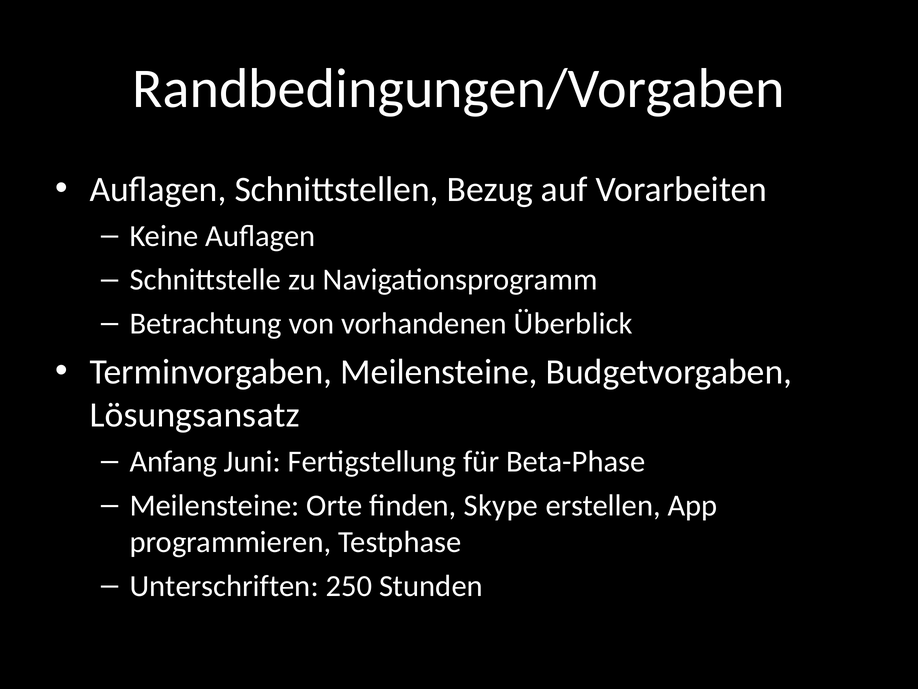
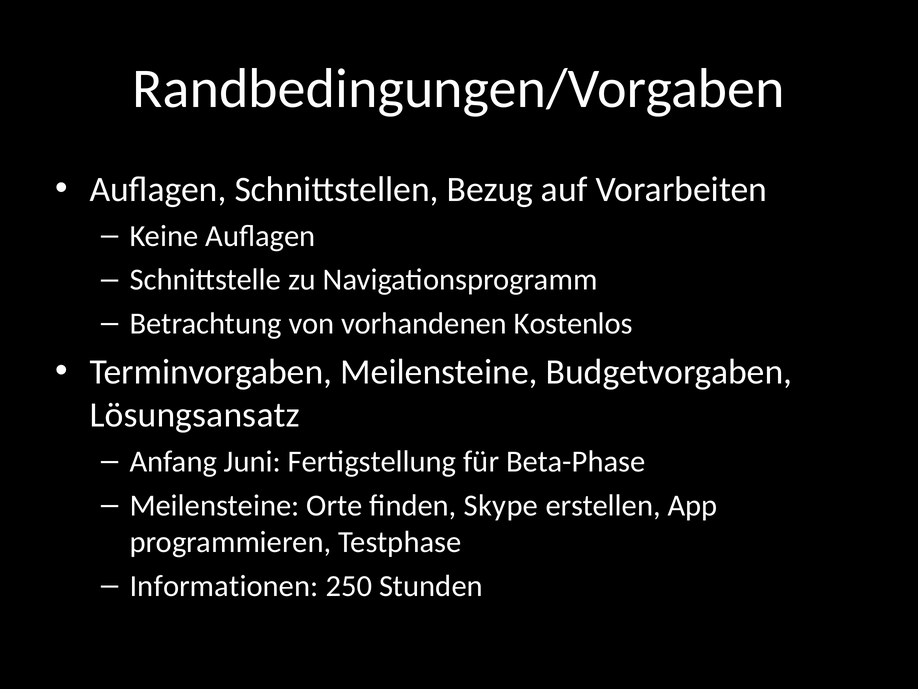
Überblick: Überblick -> Kostenlos
Unterschriften: Unterschriften -> Informationen
